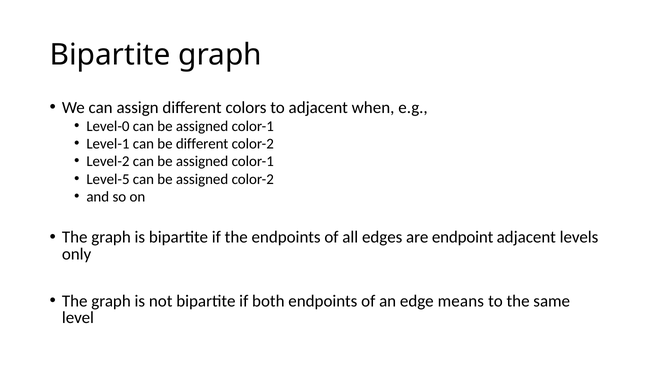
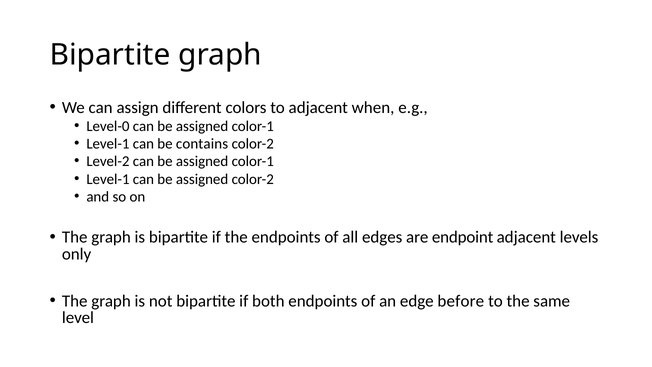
be different: different -> contains
Level-5 at (108, 179): Level-5 -> Level-1
means: means -> before
